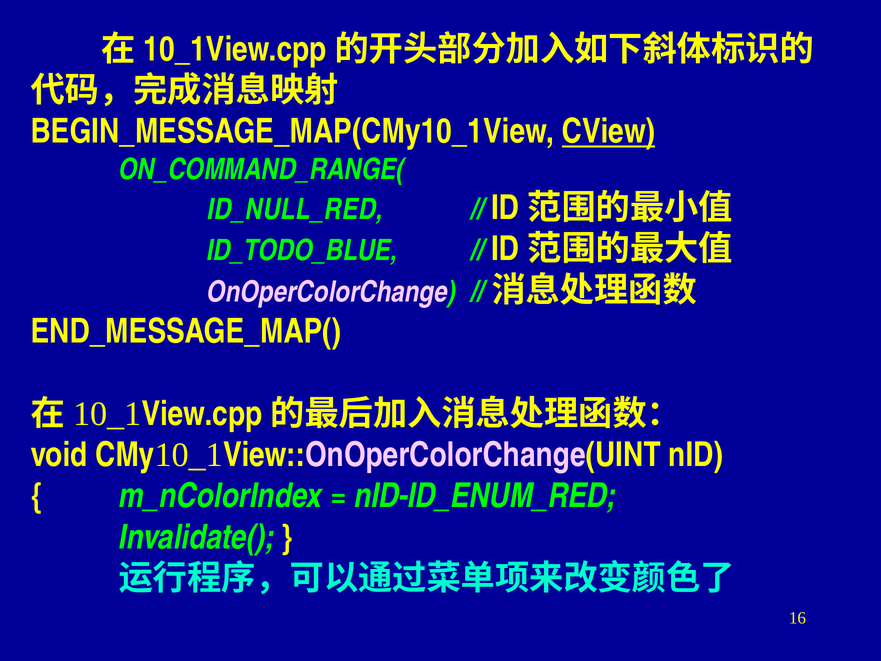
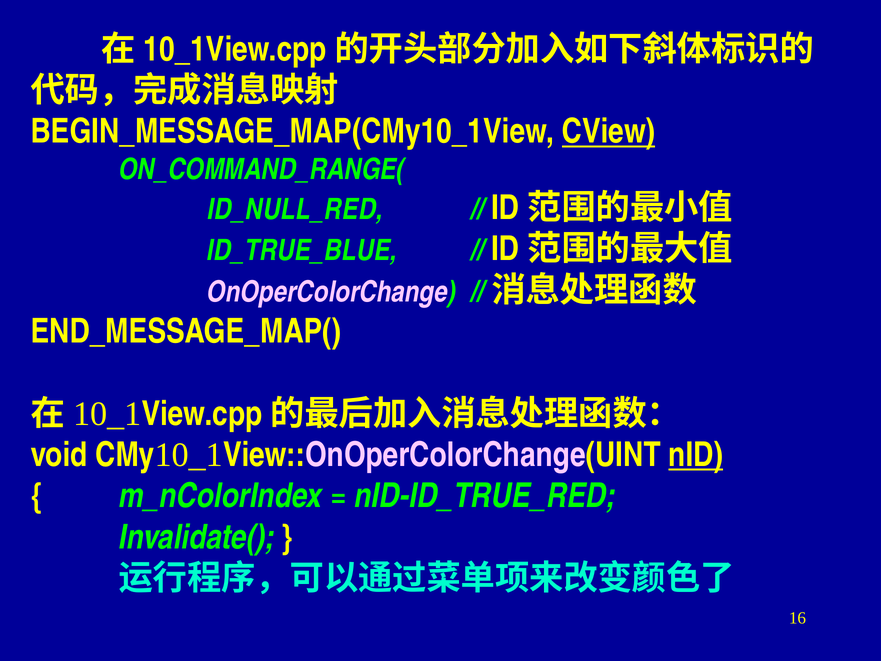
ID_TODO_BLUE: ID_TODO_BLUE -> ID_TRUE_BLUE
nID underline: none -> present
nID-ID_ENUM_RED: nID-ID_ENUM_RED -> nID-ID_TRUE_RED
